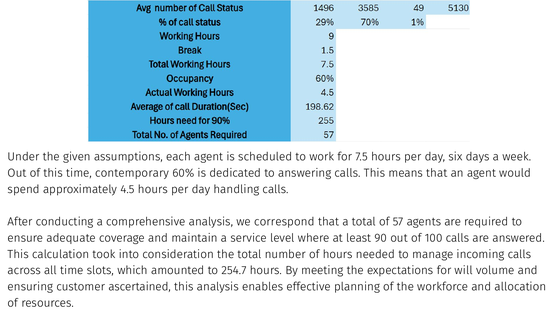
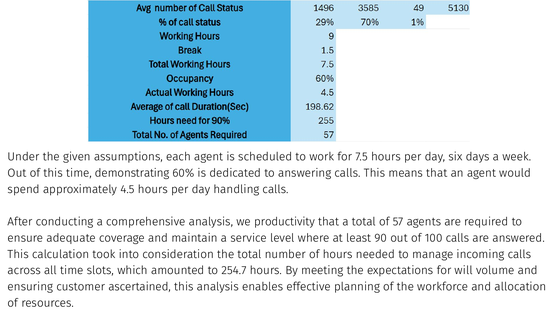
contemporary: contemporary -> demonstrating
correspond: correspond -> productivity
